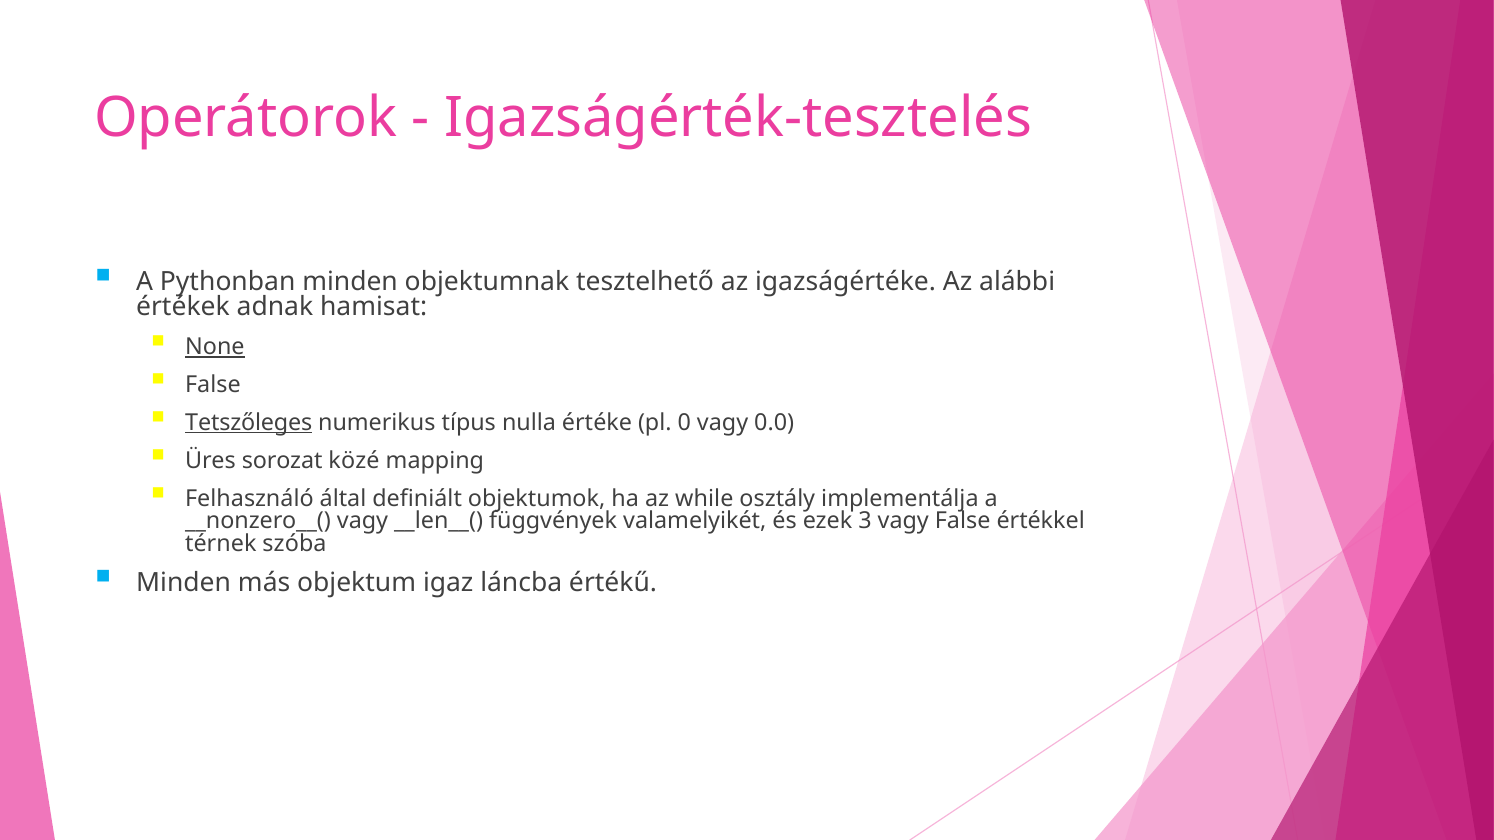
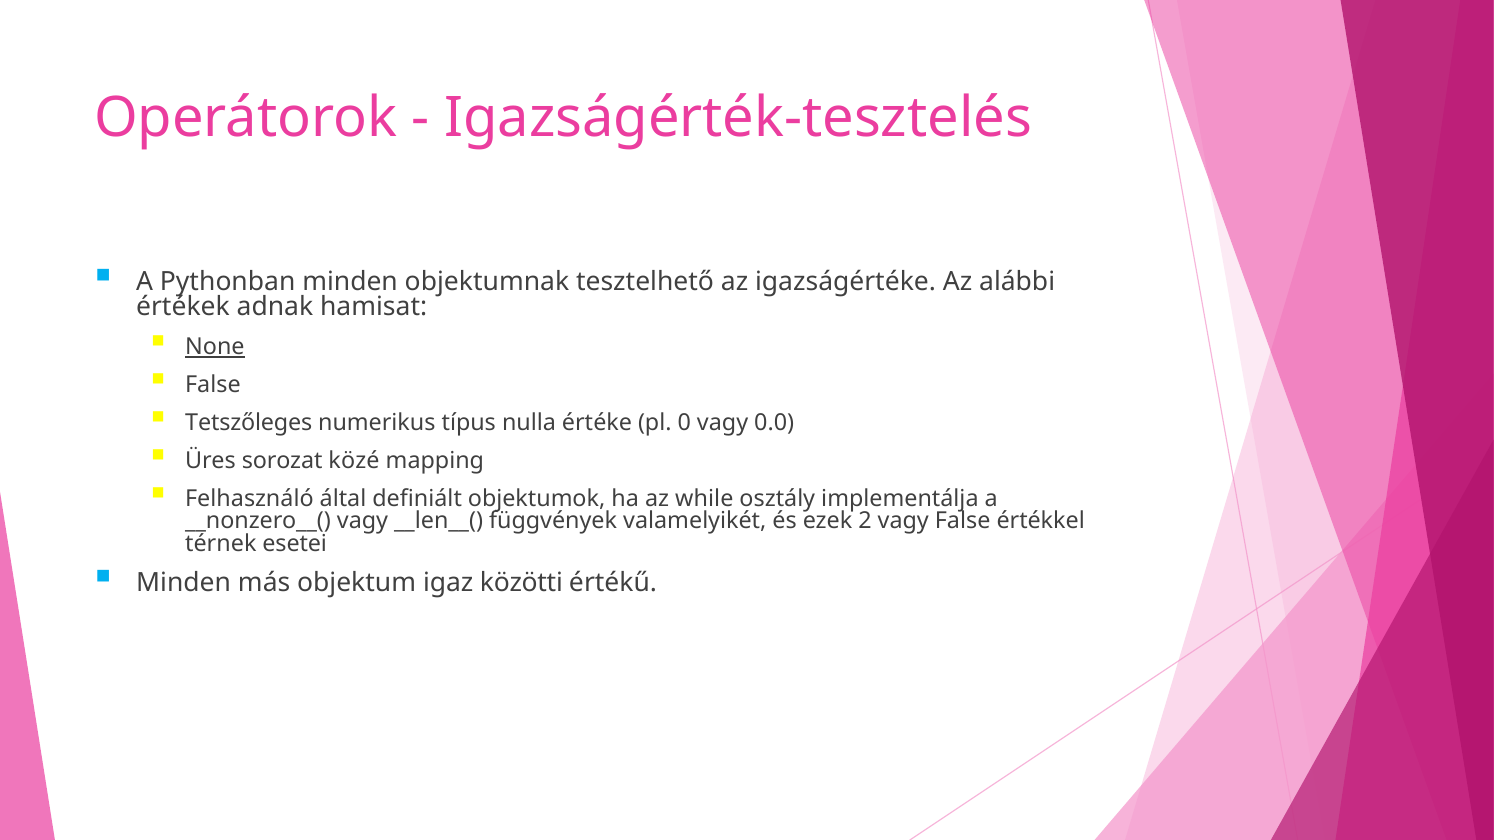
Tetszőleges underline: present -> none
3: 3 -> 2
szóba: szóba -> esetei
láncba: láncba -> közötti
